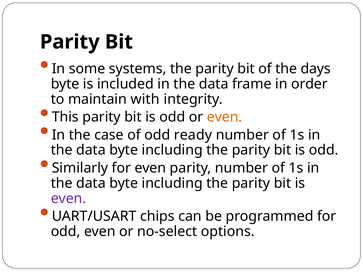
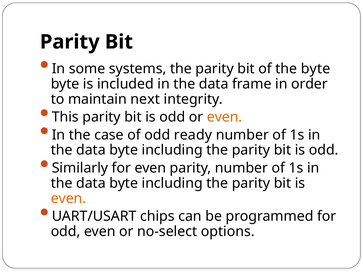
the days: days -> byte
with: with -> next
even at (68, 199) colour: purple -> orange
